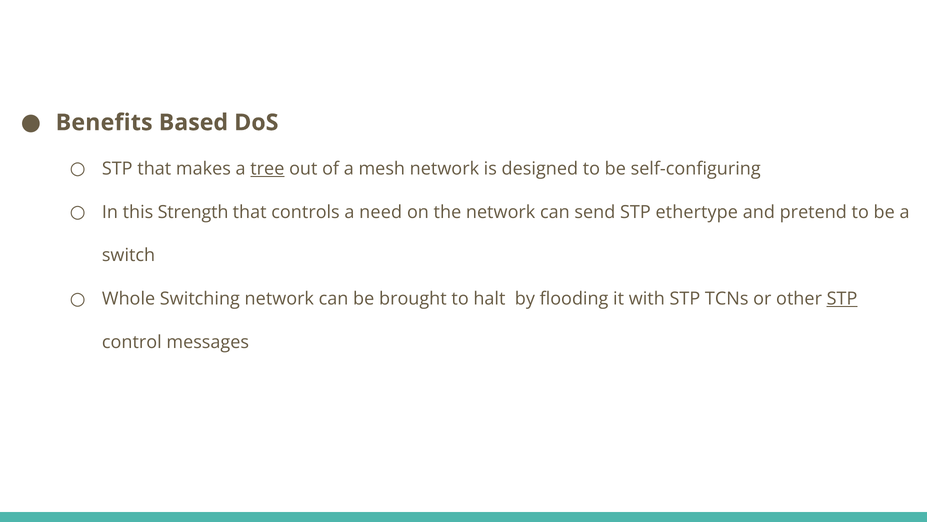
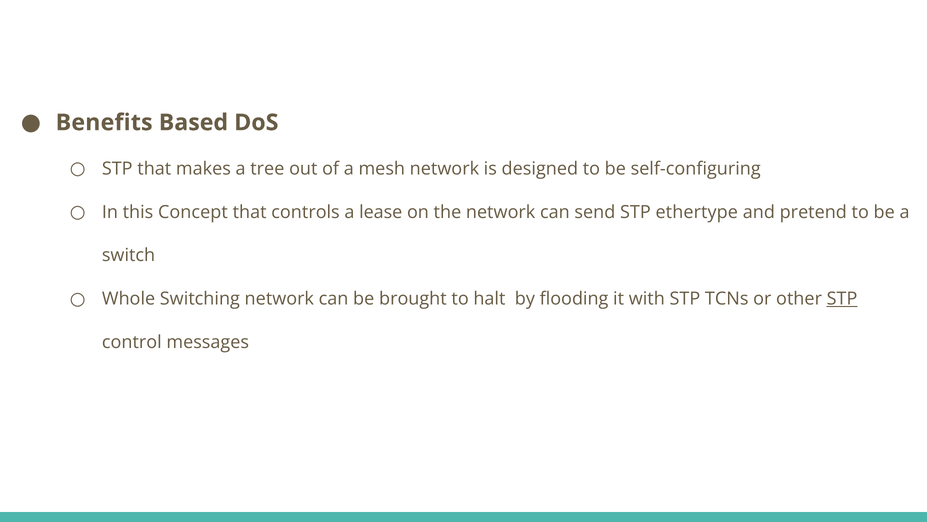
tree underline: present -> none
Strength: Strength -> Concept
need: need -> lease
